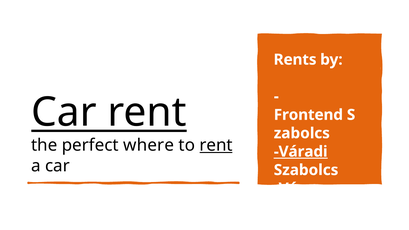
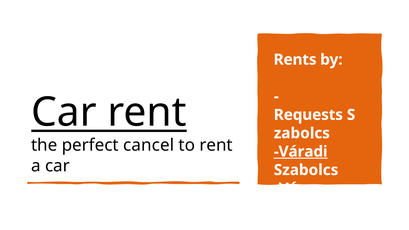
Frontend: Frontend -> Requests
where: where -> cancel
rent at (216, 145) underline: present -> none
